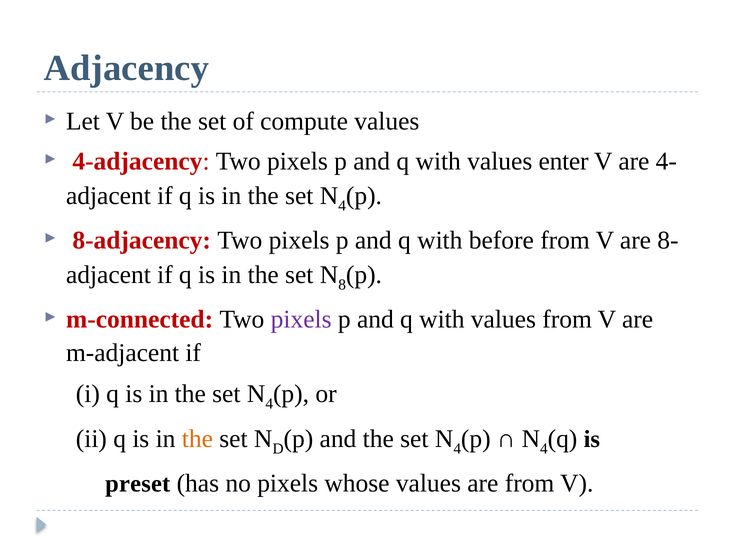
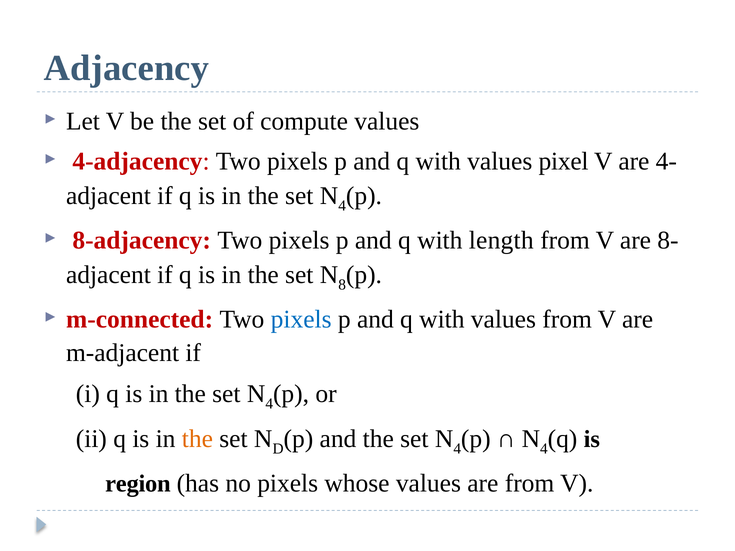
enter: enter -> pixel
before: before -> length
pixels at (301, 319) colour: purple -> blue
preset: preset -> region
